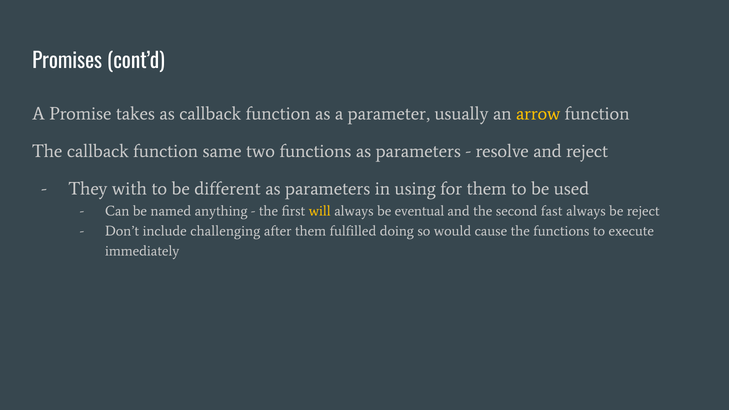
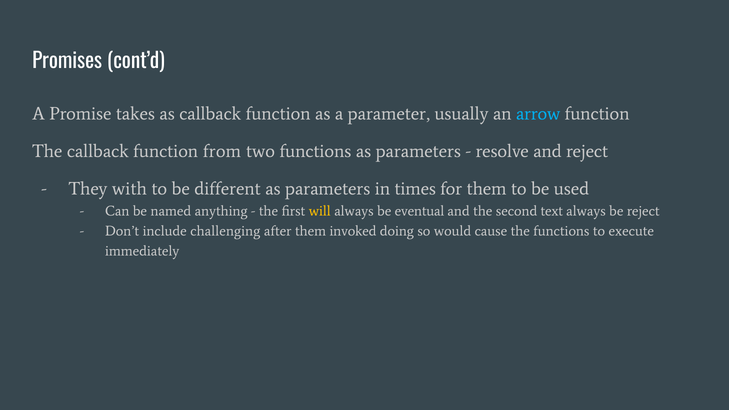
arrow colour: yellow -> light blue
same: same -> from
using: using -> times
fast: fast -> text
fulfilled: fulfilled -> invoked
